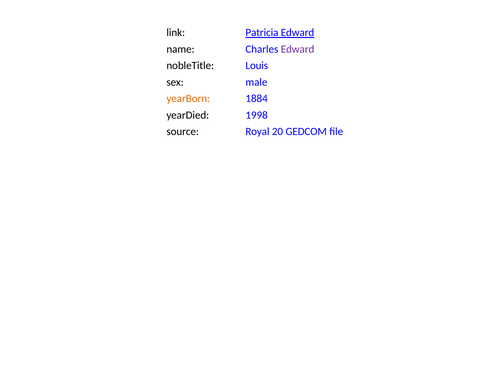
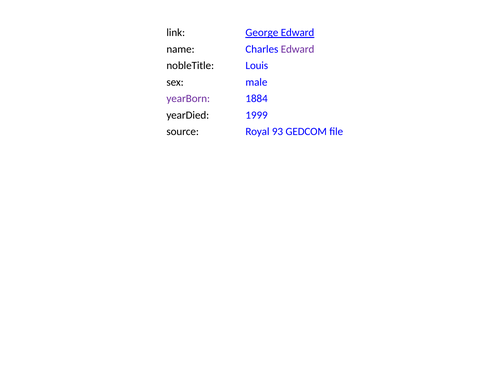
Patricia: Patricia -> George
yearBorn colour: orange -> purple
1998: 1998 -> 1999
20: 20 -> 93
